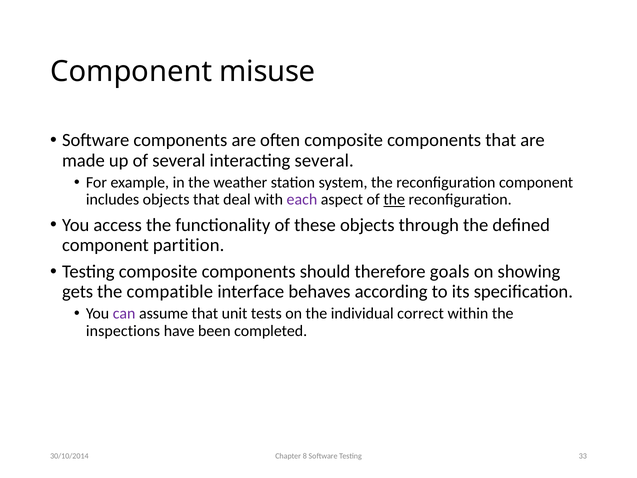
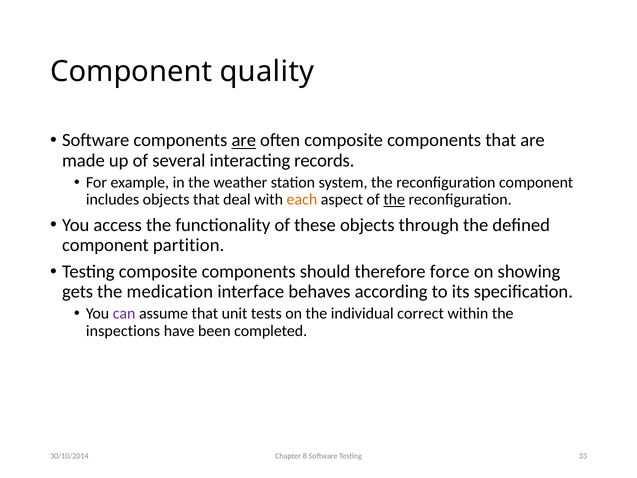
misuse: misuse -> quality
are at (244, 140) underline: none -> present
interacting several: several -> records
each colour: purple -> orange
goals: goals -> force
compatible: compatible -> medication
